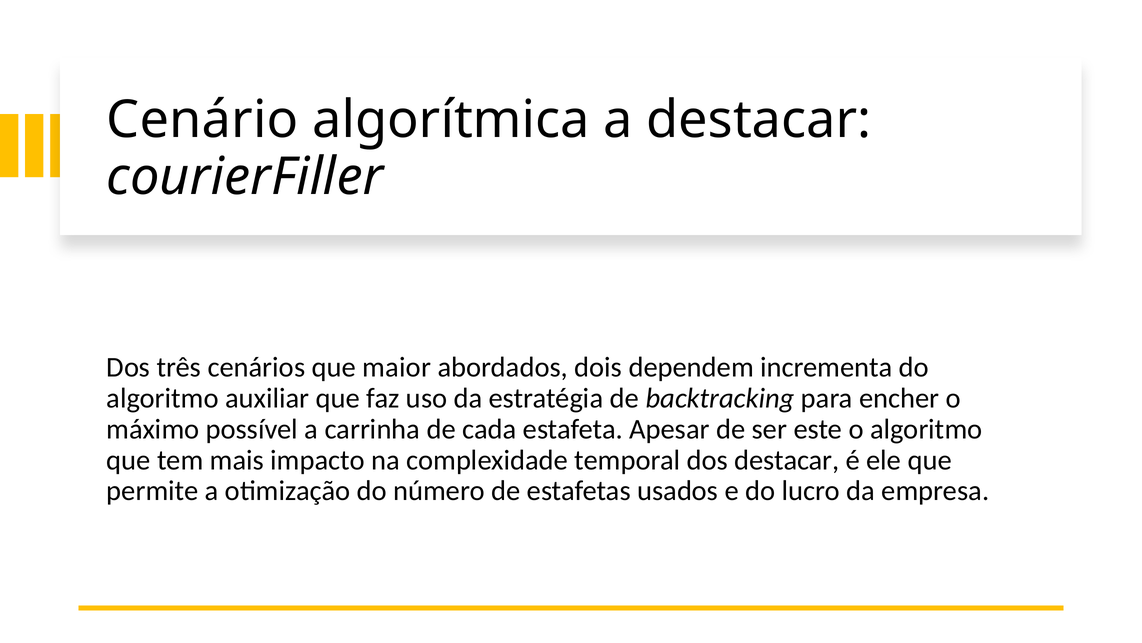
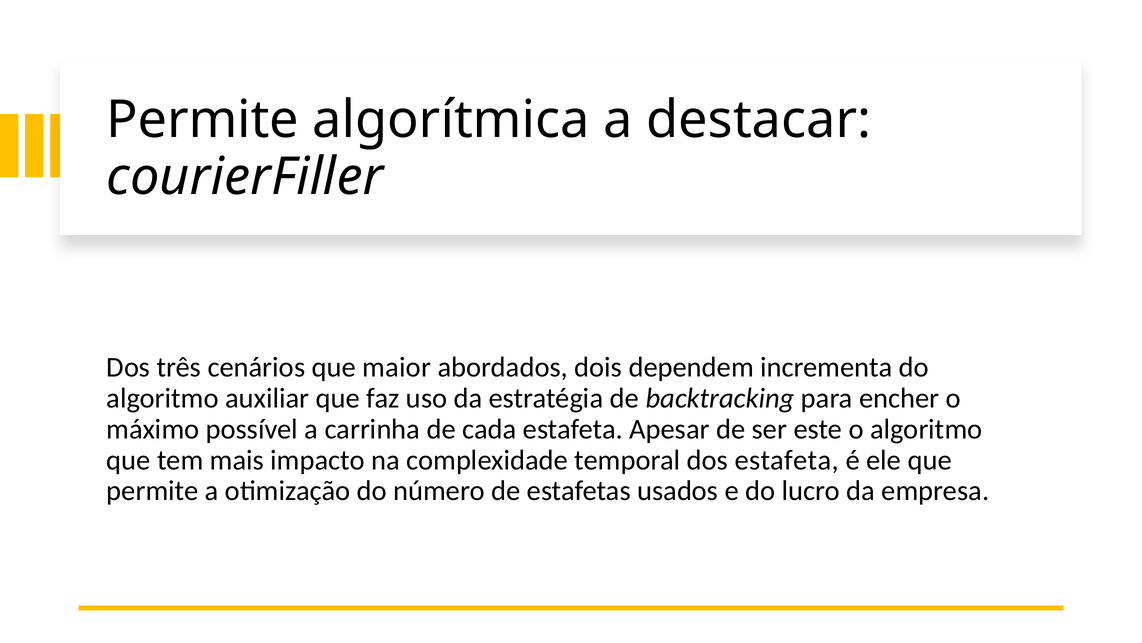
Cenário at (202, 120): Cenário -> Permite
dos destacar: destacar -> estafeta
